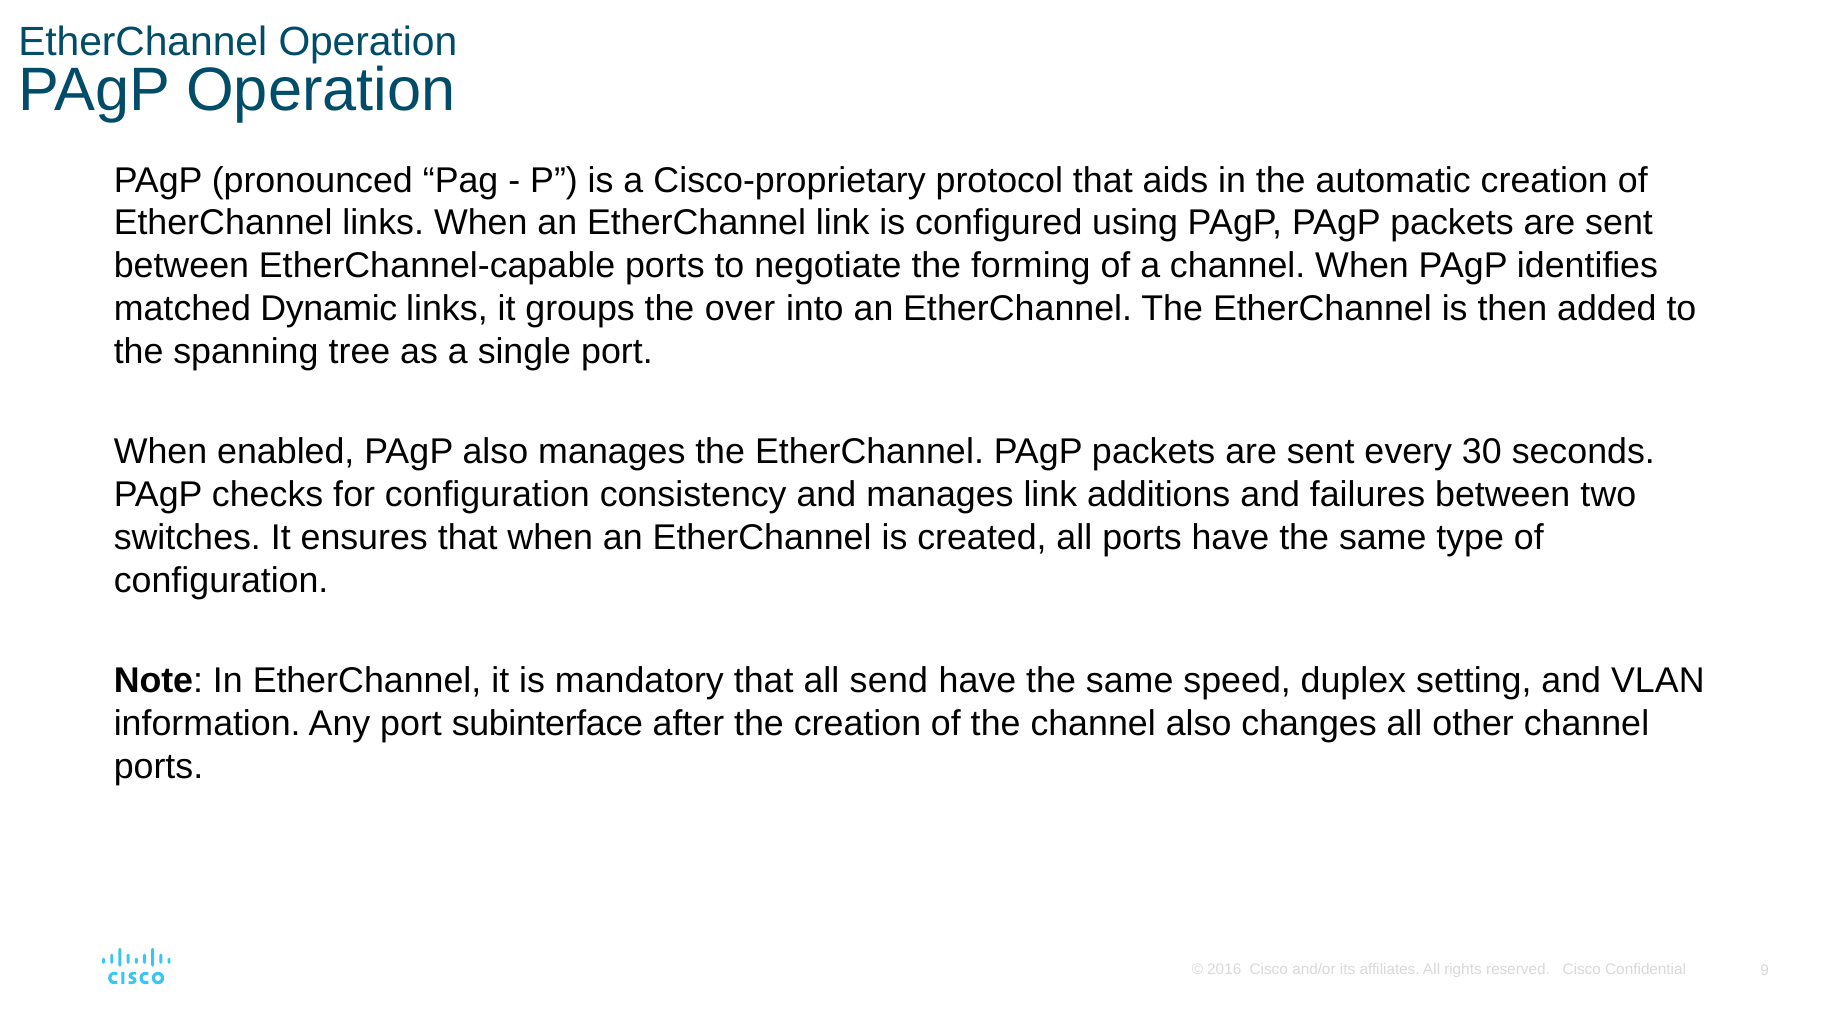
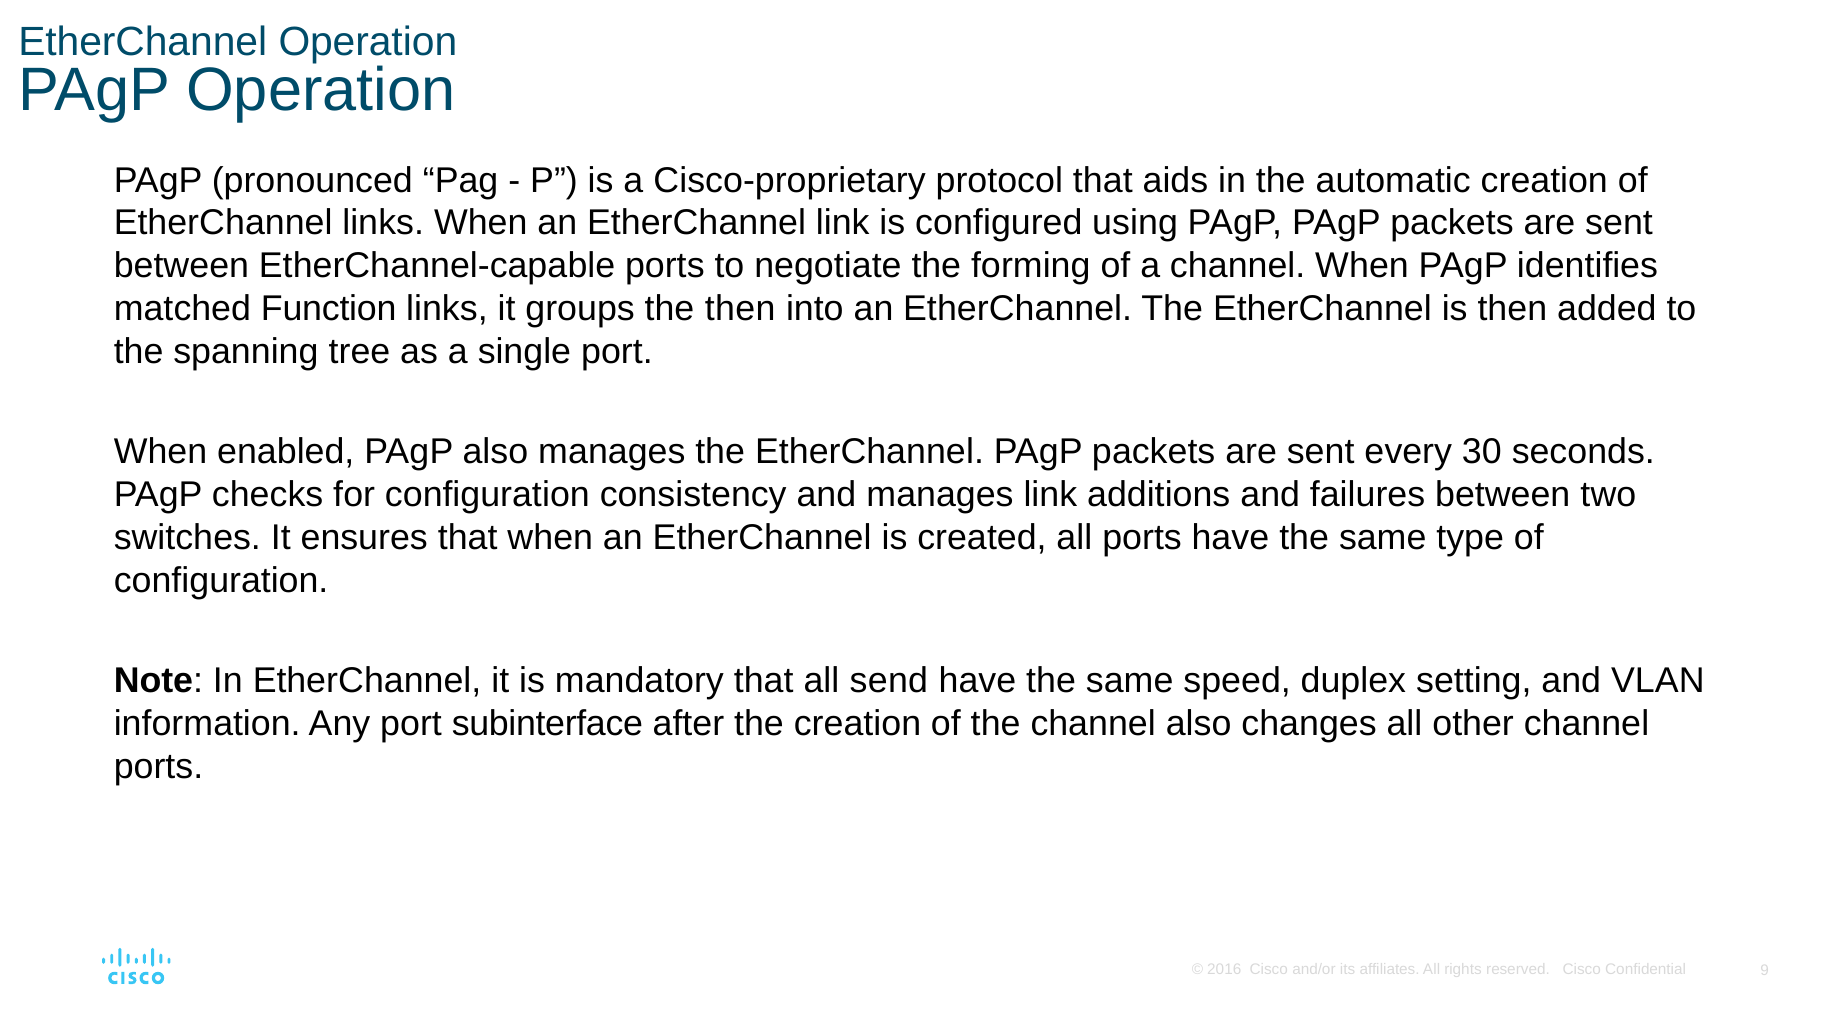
Dynamic: Dynamic -> Function
the over: over -> then
